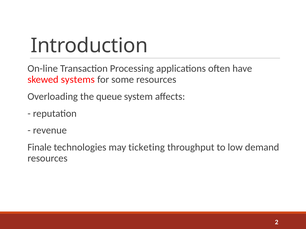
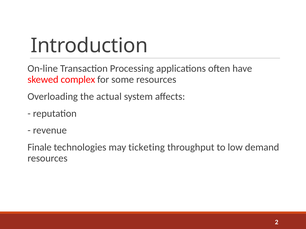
systems: systems -> complex
queue: queue -> actual
